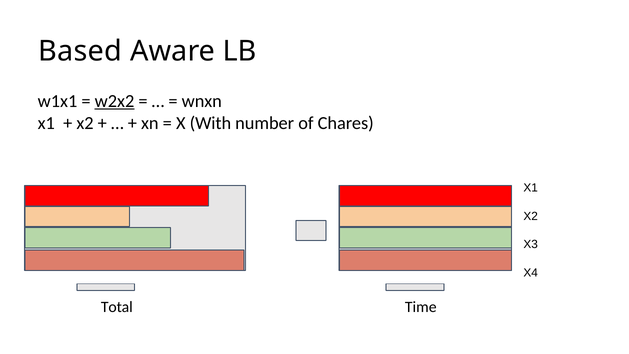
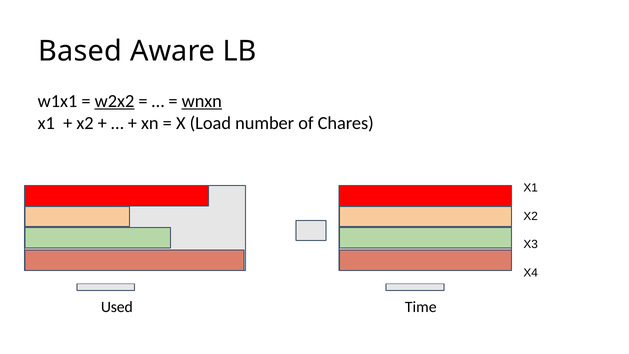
wnxn underline: none -> present
With: With -> Load
Total: Total -> Used
